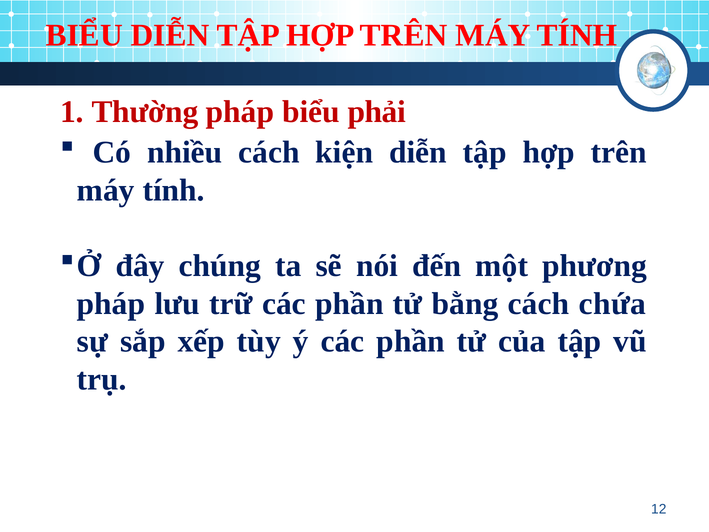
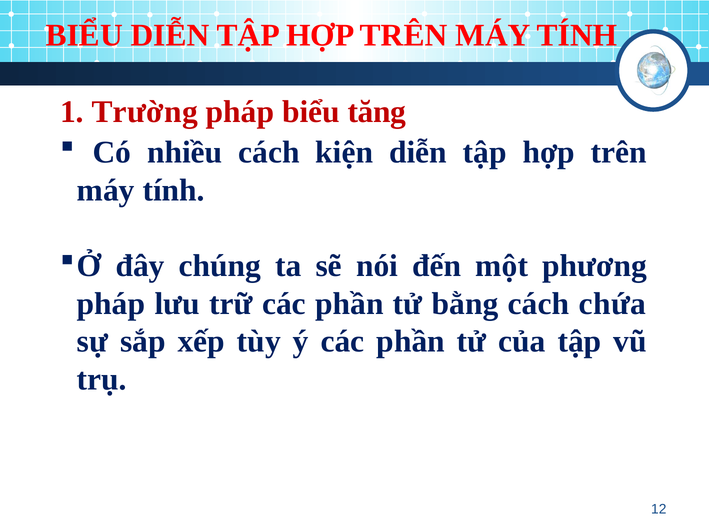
Thường: Thường -> Trường
phải: phải -> tăng
